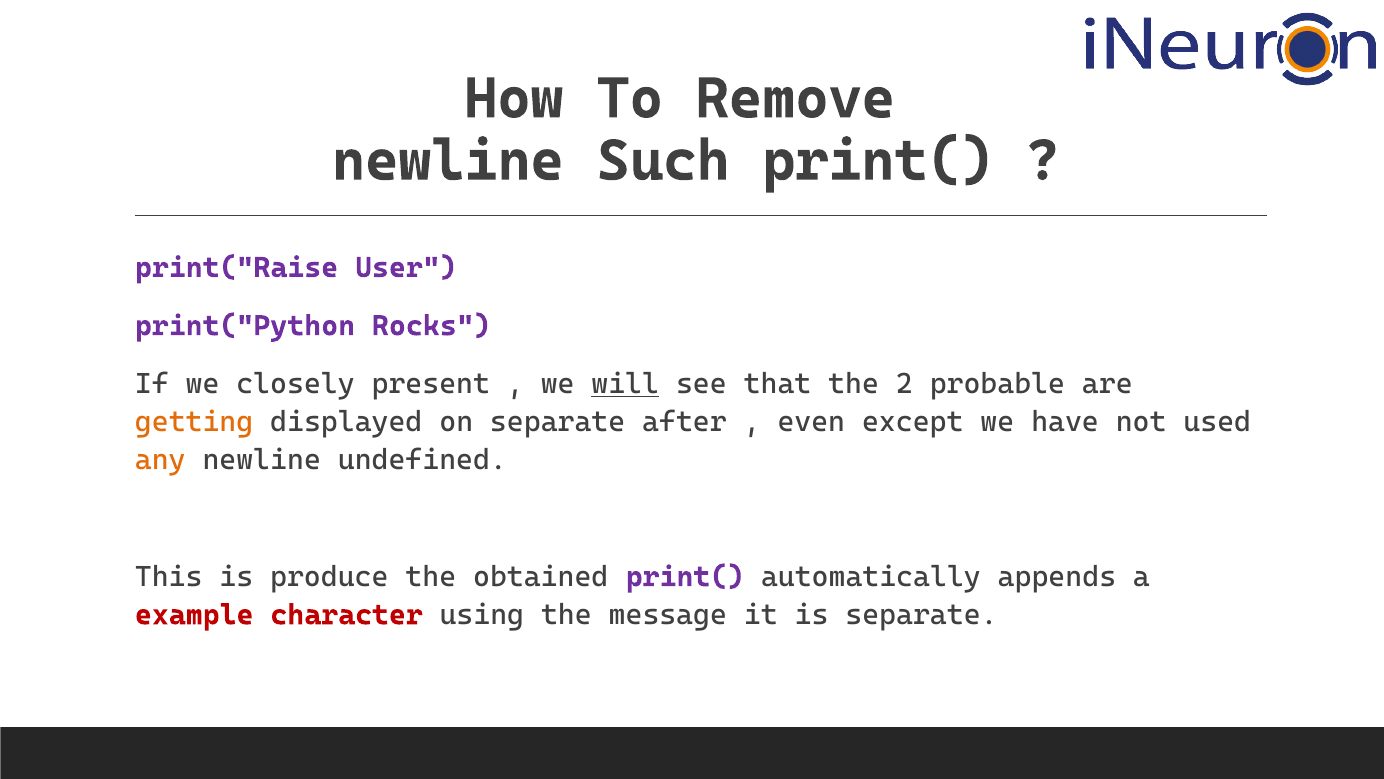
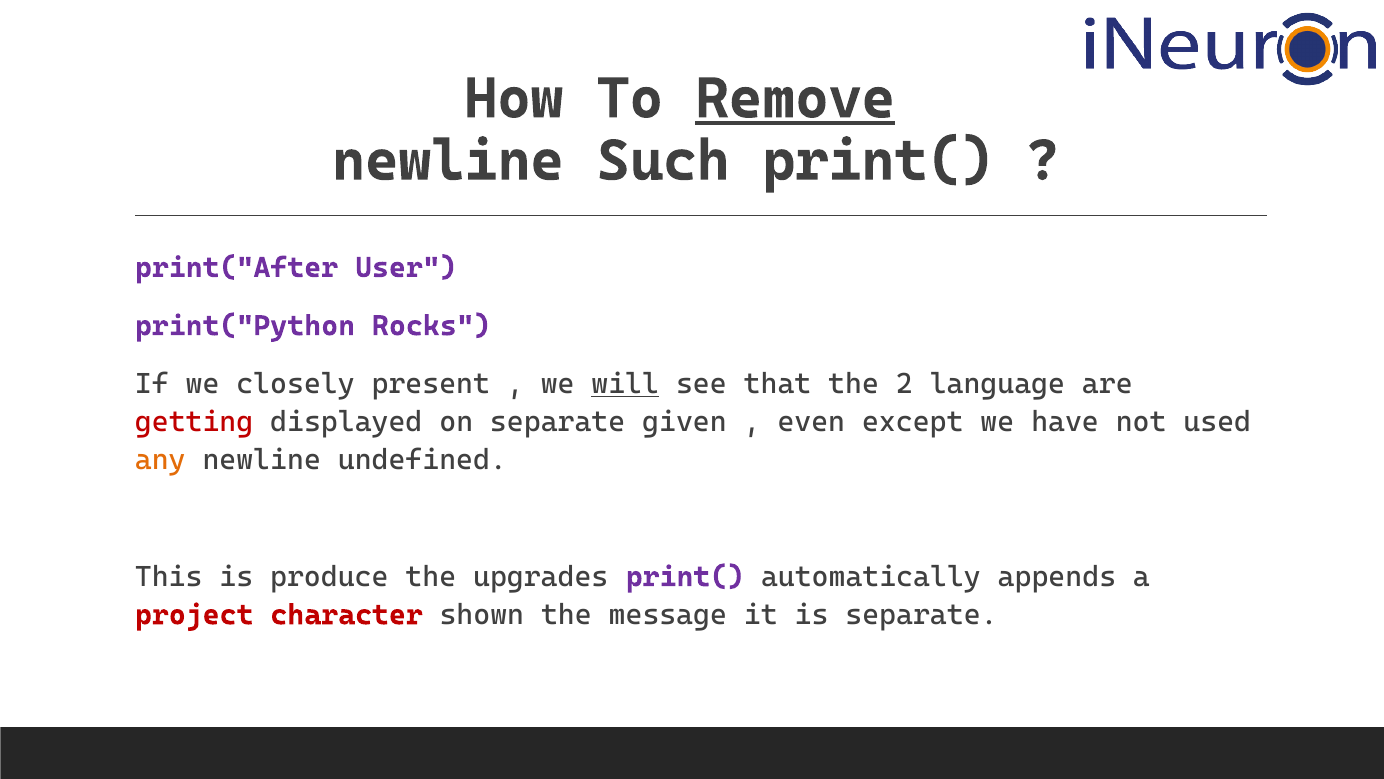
Remove underline: none -> present
print("Raise: print("Raise -> print("After
probable: probable -> language
getting colour: orange -> red
after: after -> given
obtained: obtained -> upgrades
example: example -> project
using: using -> shown
